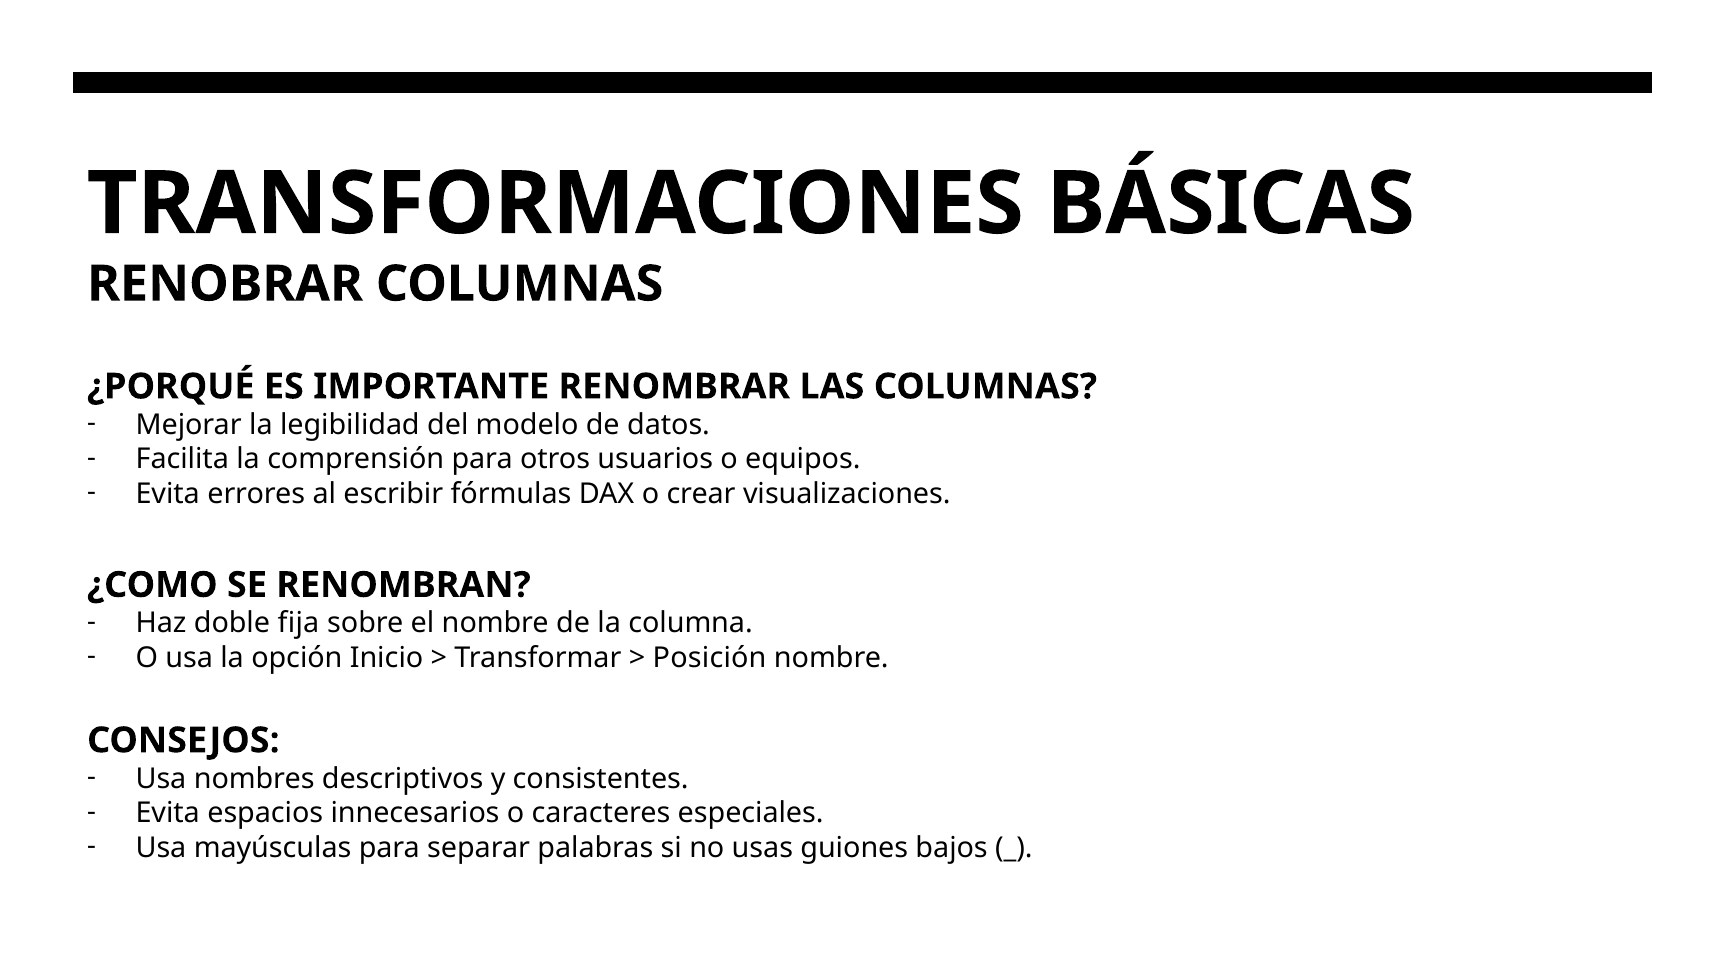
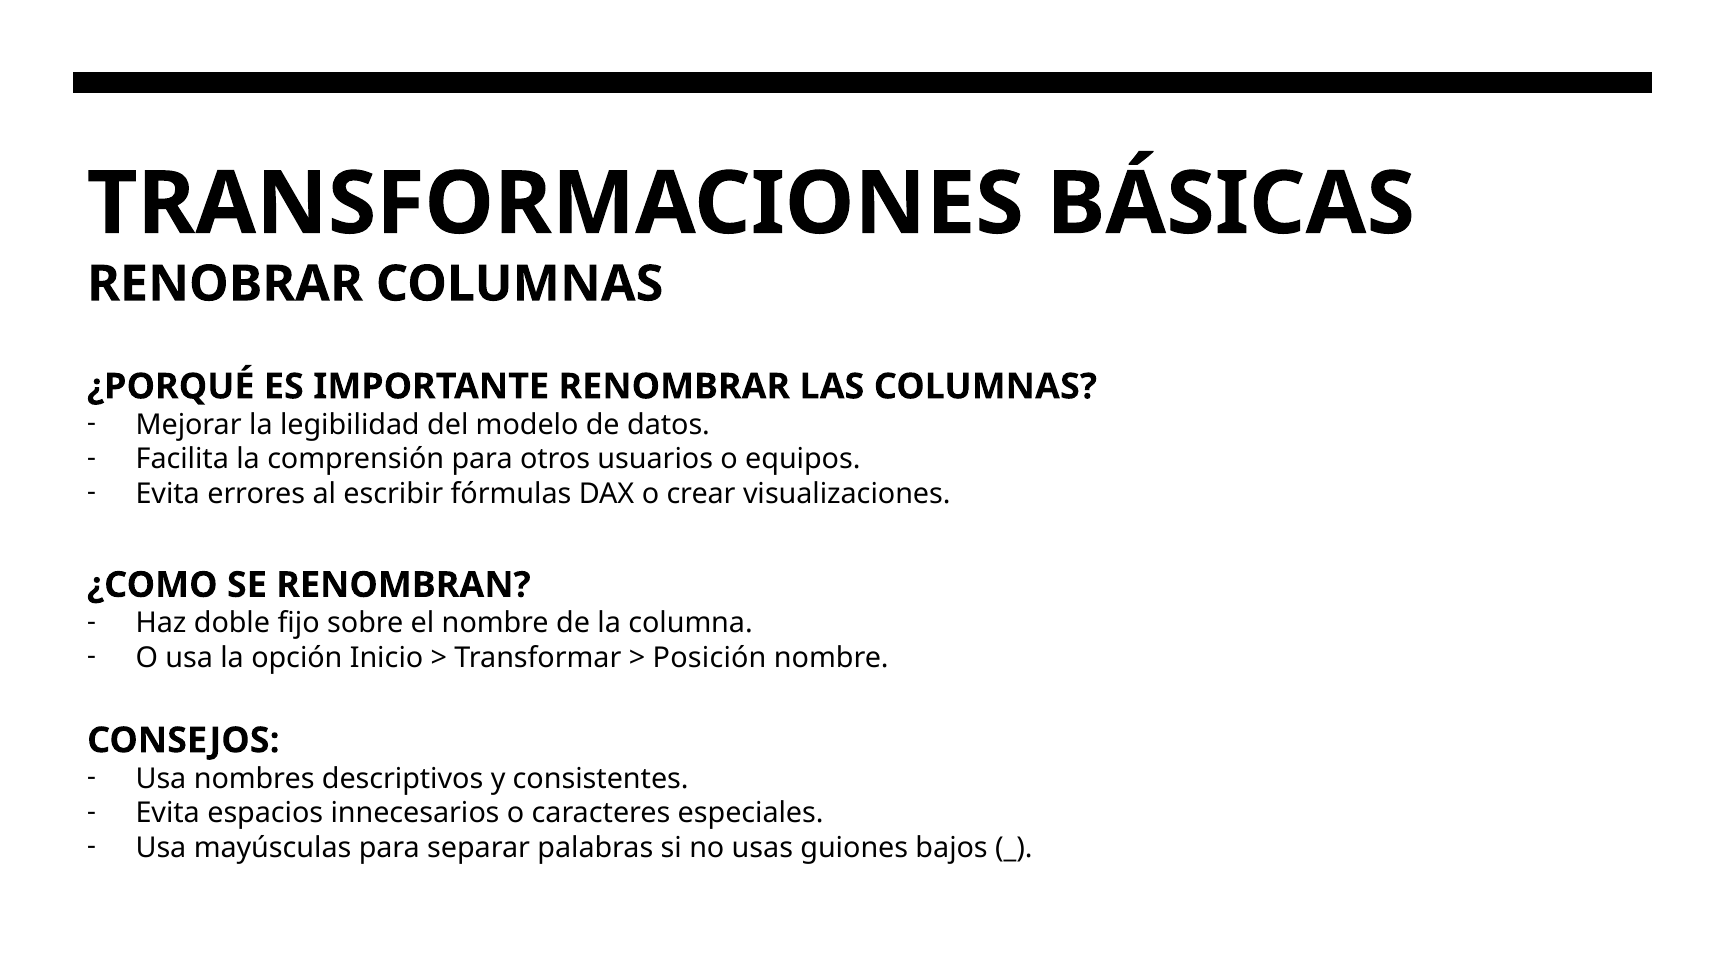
fija: fija -> fijo
